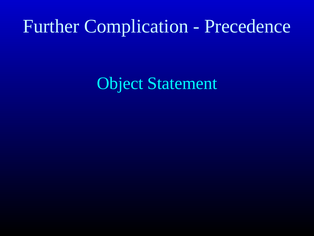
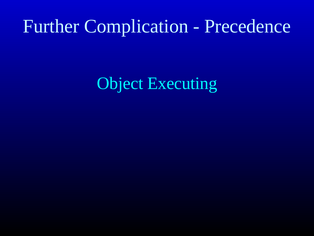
Statement: Statement -> Executing
